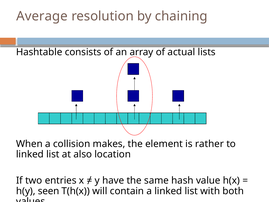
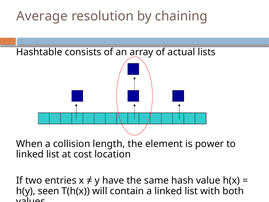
makes: makes -> length
rather: rather -> power
also: also -> cost
